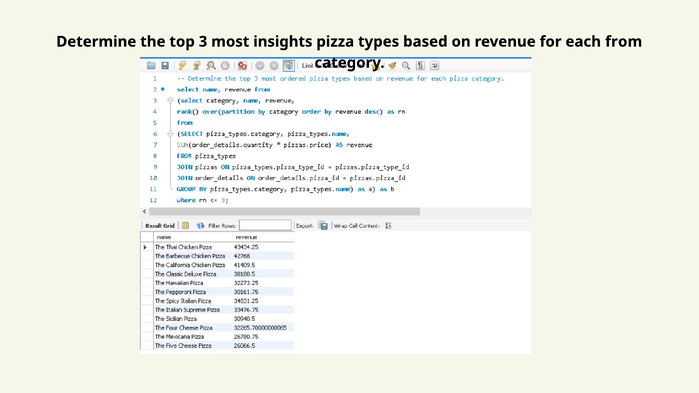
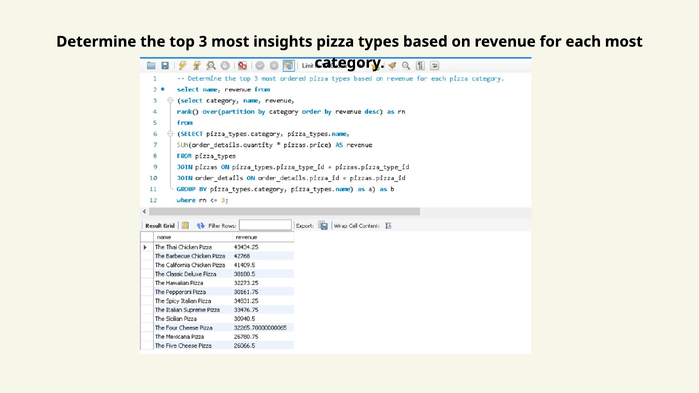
each from: from -> most
